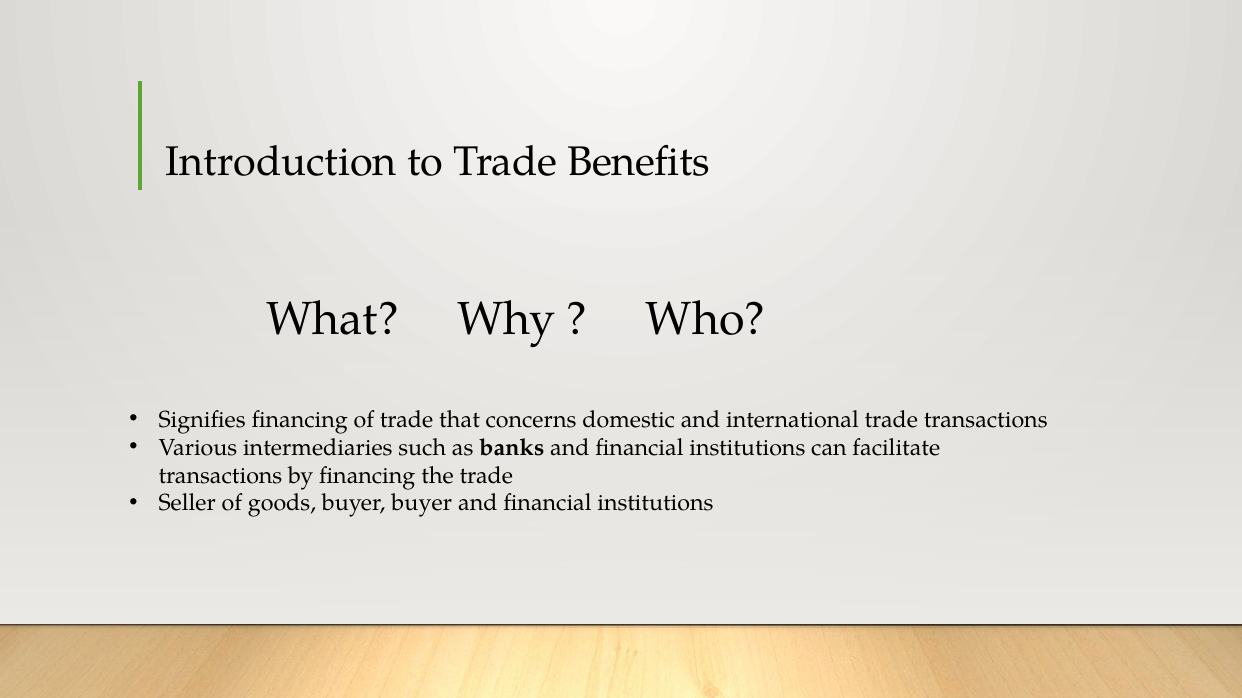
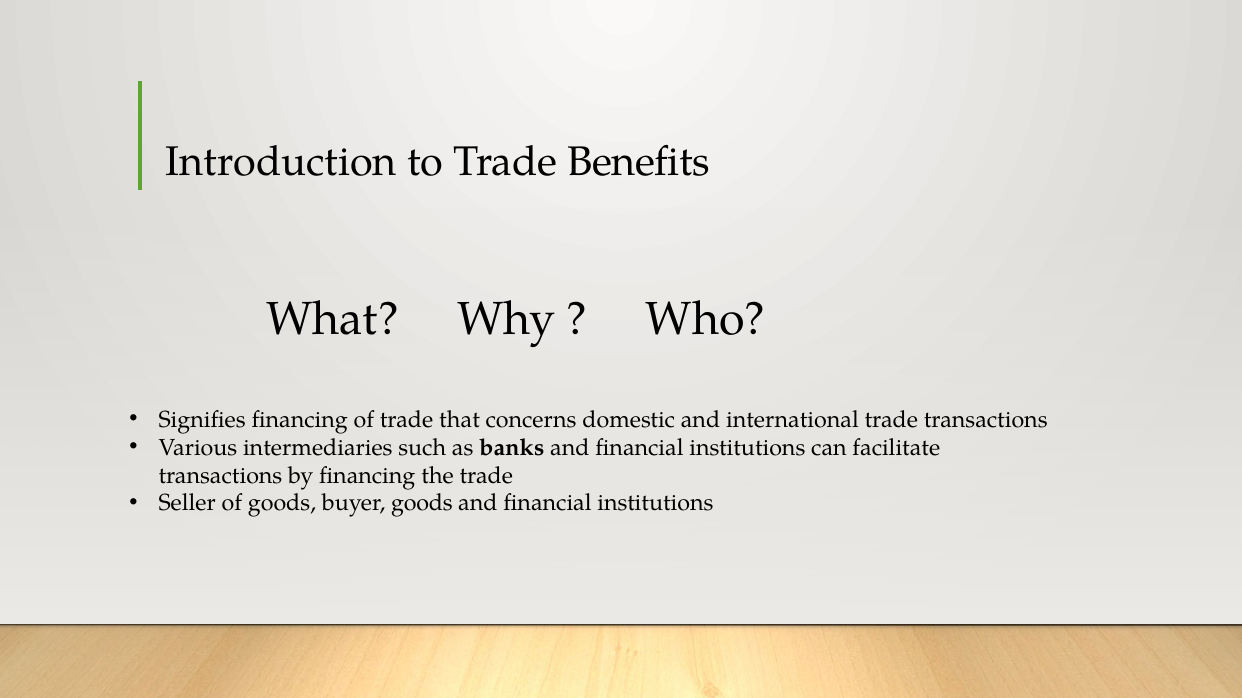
buyer buyer: buyer -> goods
